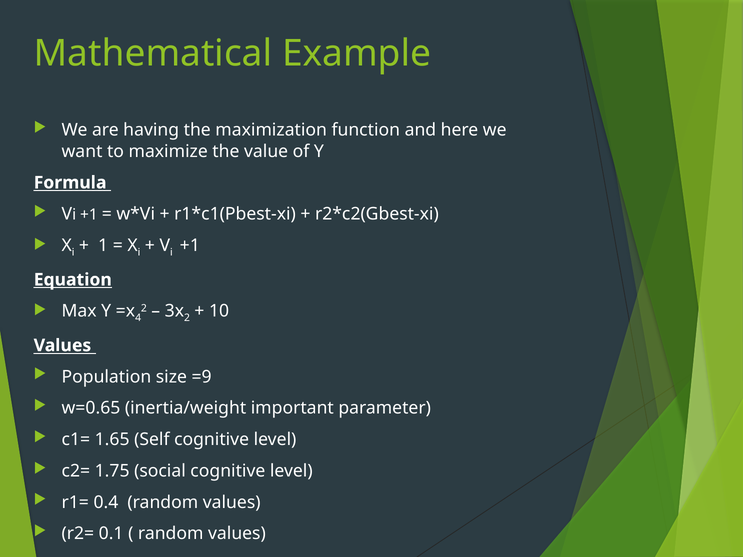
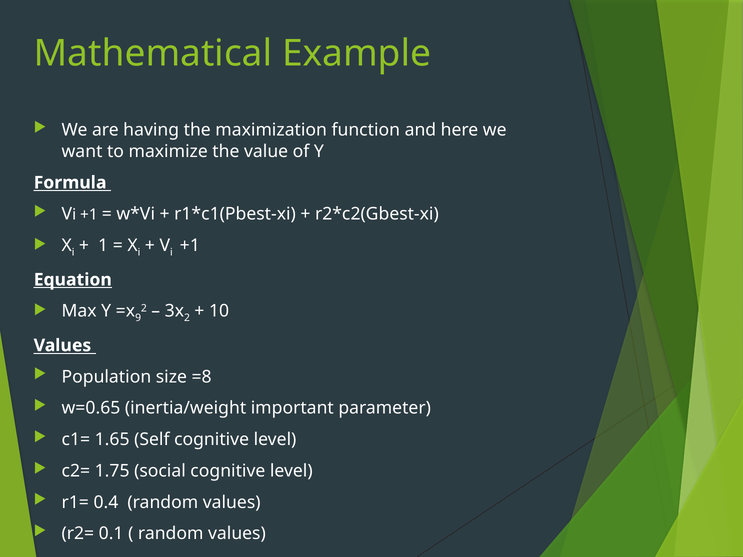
4: 4 -> 9
=9: =9 -> =8
